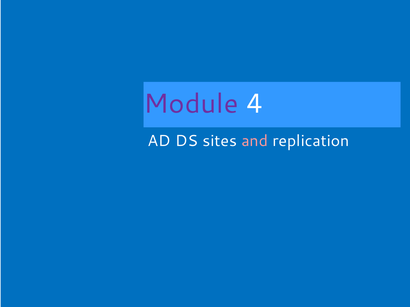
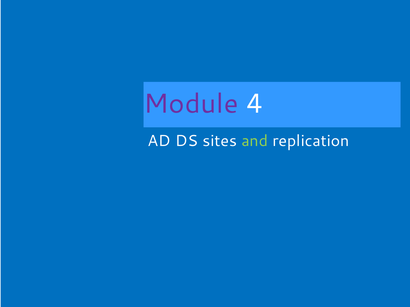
and colour: pink -> light green
